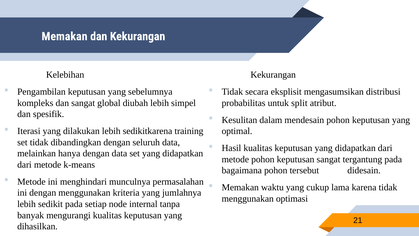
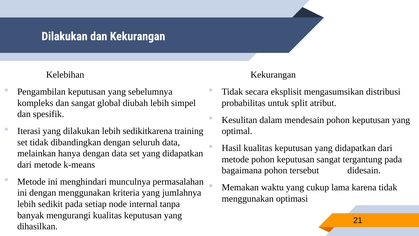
Memakan at (64, 36): Memakan -> Dilakukan
